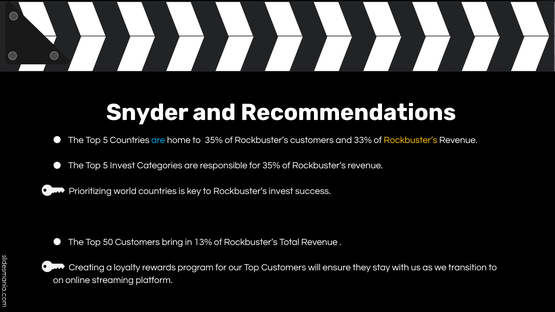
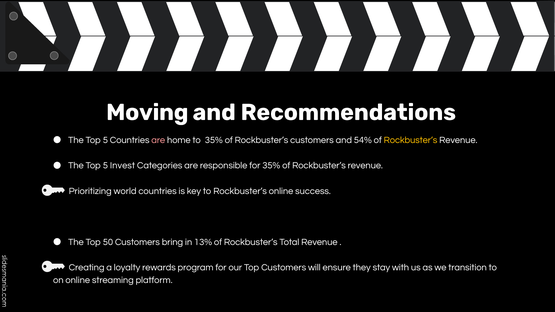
Snyder: Snyder -> Moving
are at (158, 140) colour: light blue -> pink
33%: 33% -> 54%
Rockbuster’s invest: invest -> online
